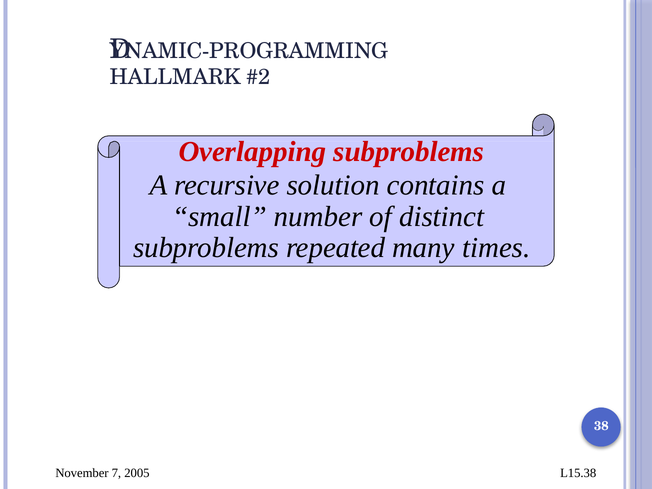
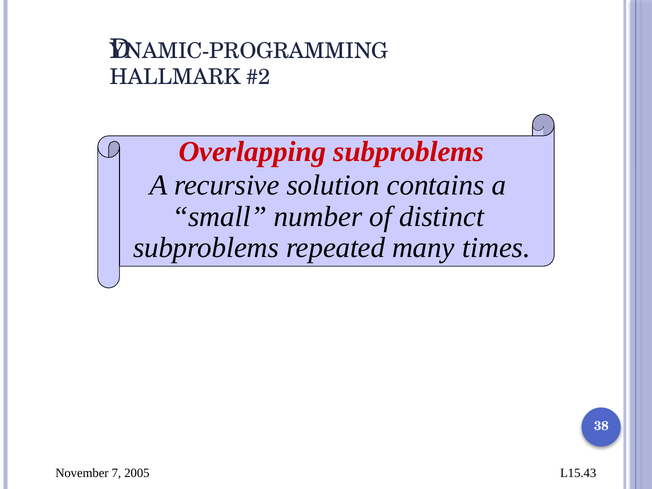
L15.38: L15.38 -> L15.43
